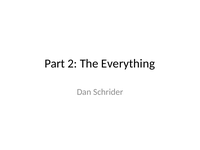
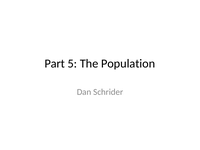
2: 2 -> 5
Everything: Everything -> Population
